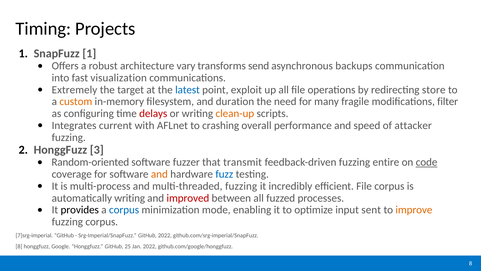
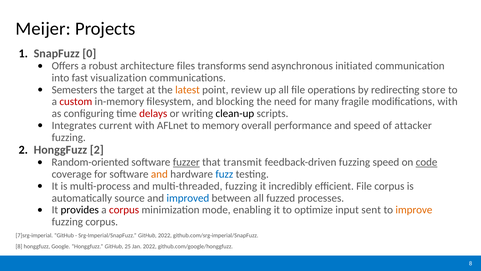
Timing: Timing -> Meijer
SnapFuzz 1: 1 -> 0
vary: vary -> files
backups: backups -> initiated
Extremely: Extremely -> Semesters
latest colour: blue -> orange
exploit: exploit -> review
custom colour: orange -> red
duration: duration -> blocking
modifications filter: filter -> with
clean-up colour: orange -> black
crashing: crashing -> memory
HonggFuzz 3: 3 -> 2
fuzzer underline: none -> present
fuzzing entire: entire -> speed
automatically writing: writing -> source
improved colour: red -> blue
corpus at (124, 210) colour: blue -> red
